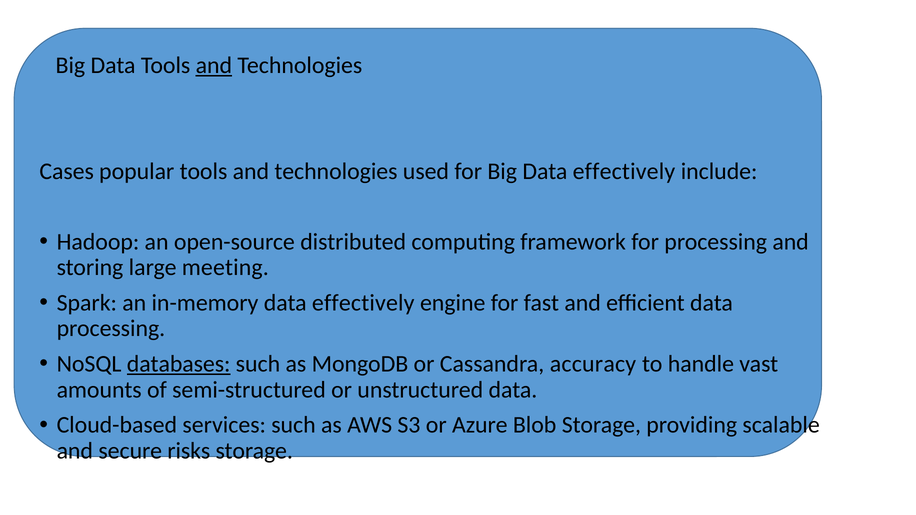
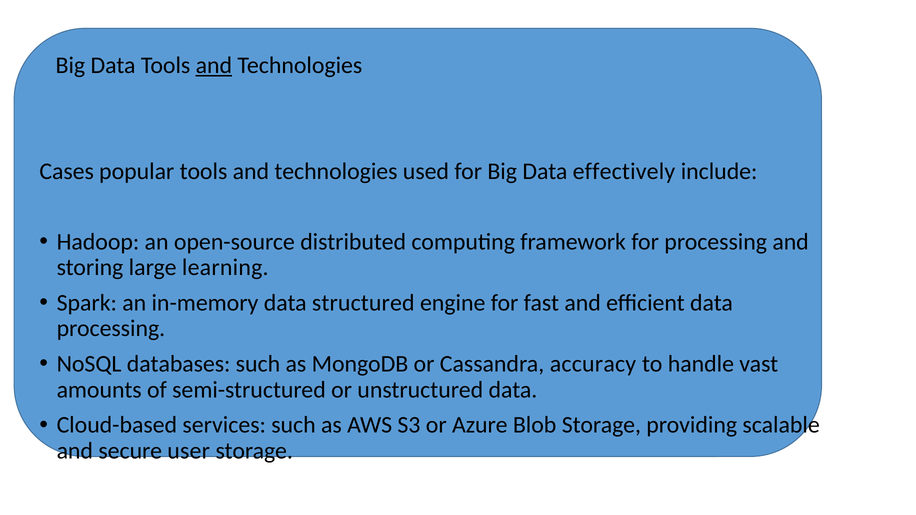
meeting: meeting -> learning
in-memory data effectively: effectively -> structured
databases underline: present -> none
risks: risks -> user
